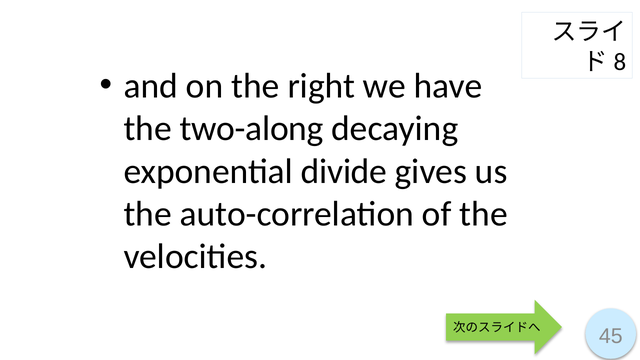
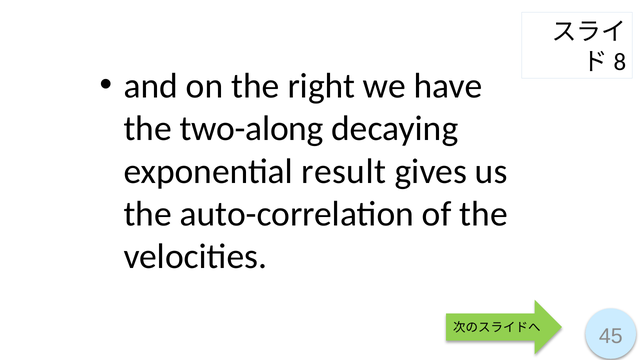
divide: divide -> result
